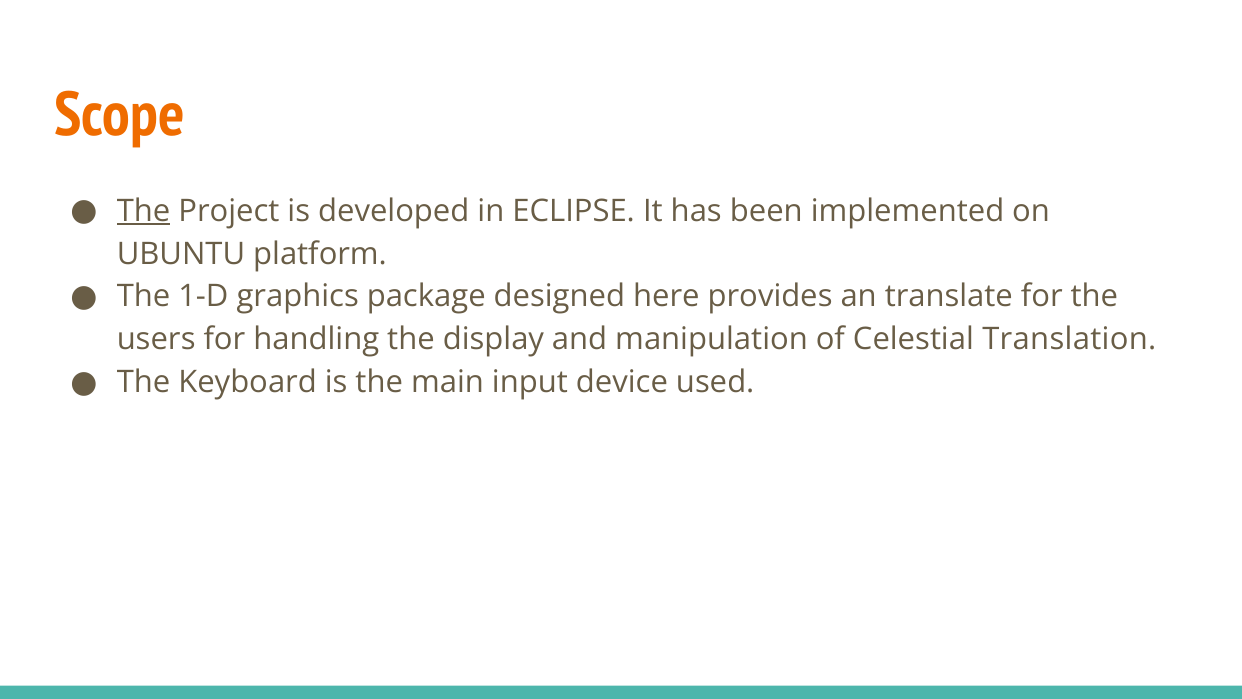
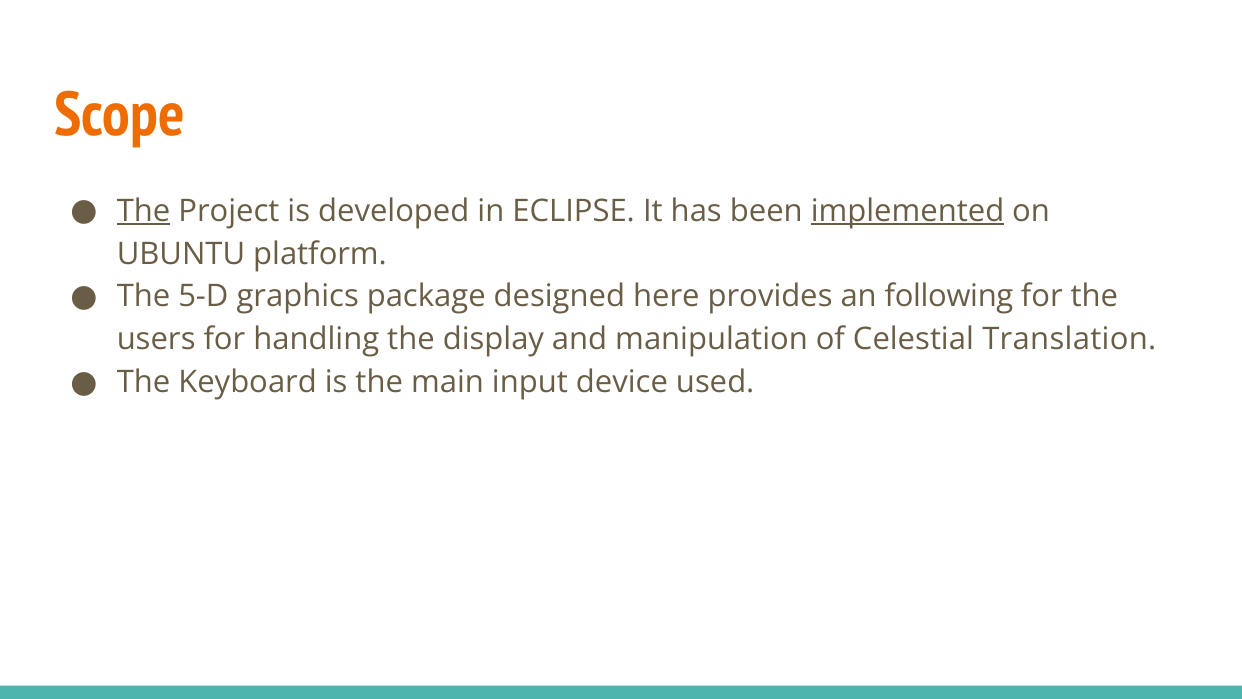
implemented underline: none -> present
1-D: 1-D -> 5-D
translate: translate -> following
